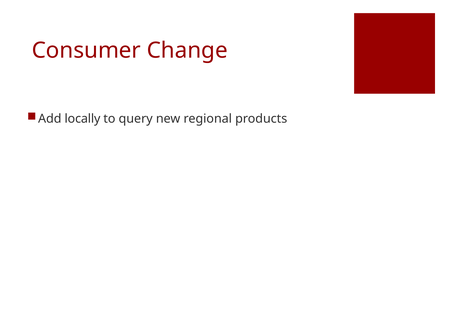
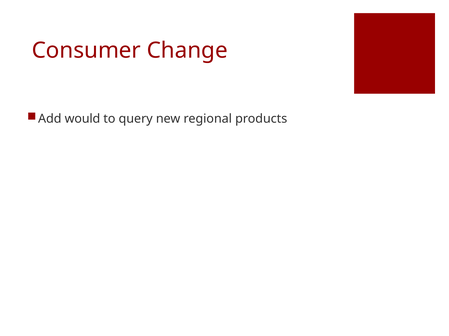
locally: locally -> would
